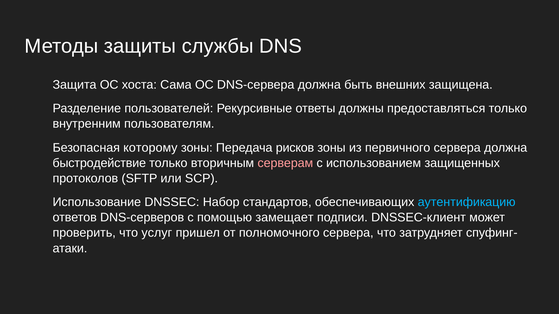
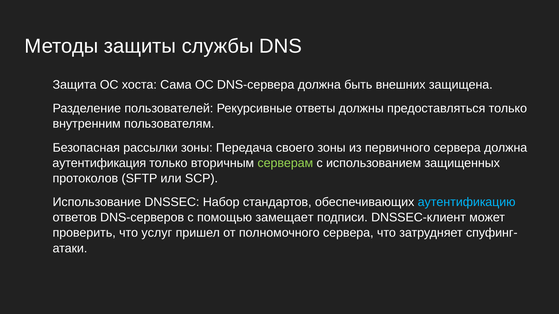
которому: которому -> рассылки
рисков: рисков -> своего
быстродействие: быстродействие -> аутентификация
серверам colour: pink -> light green
